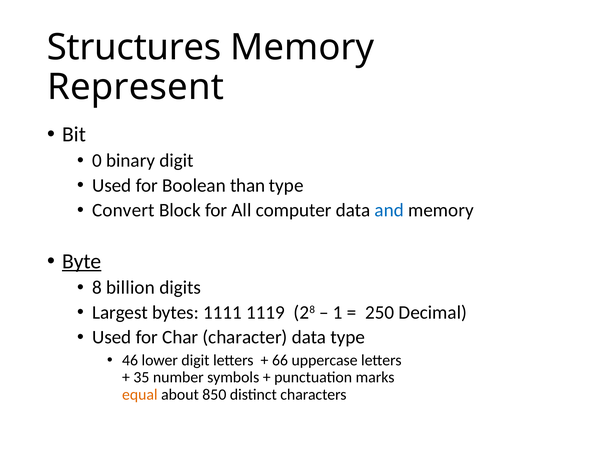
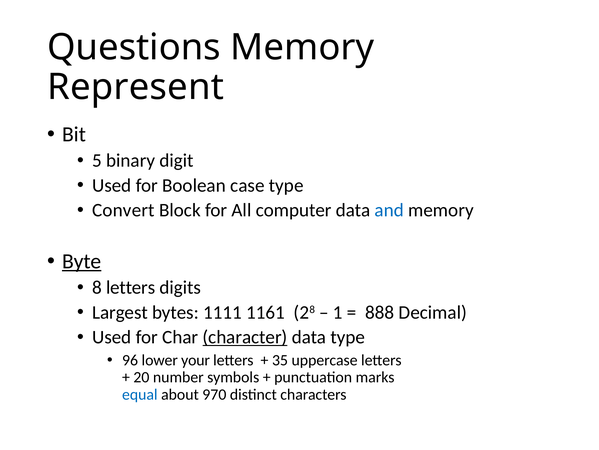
Structures: Structures -> Questions
0: 0 -> 5
than: than -> case
8 billion: billion -> letters
1119: 1119 -> 1161
250: 250 -> 888
character underline: none -> present
46: 46 -> 96
lower digit: digit -> your
66: 66 -> 35
35: 35 -> 20
equal colour: orange -> blue
850: 850 -> 970
